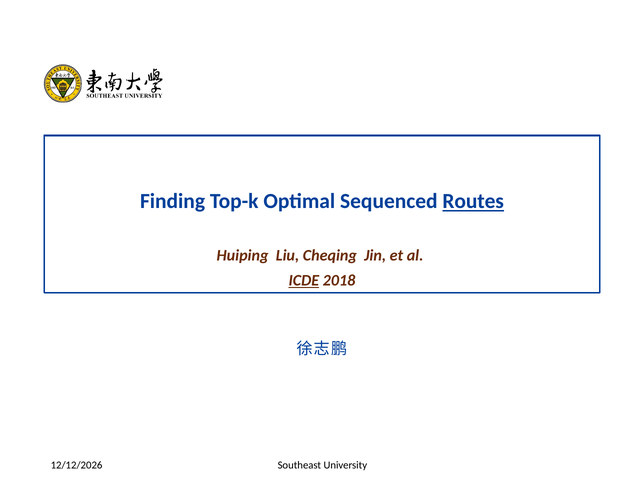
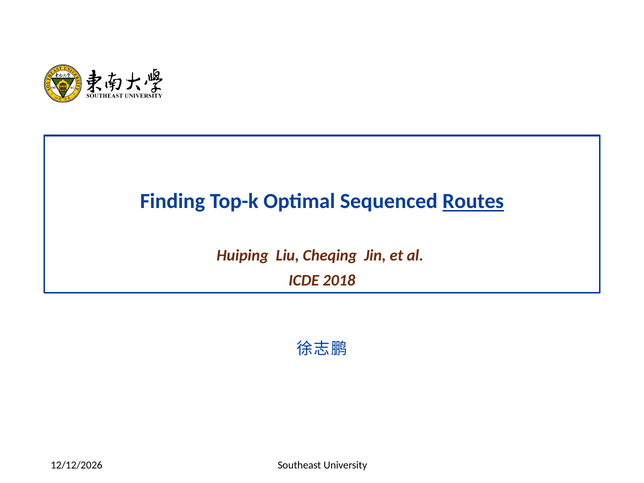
ICDE underline: present -> none
